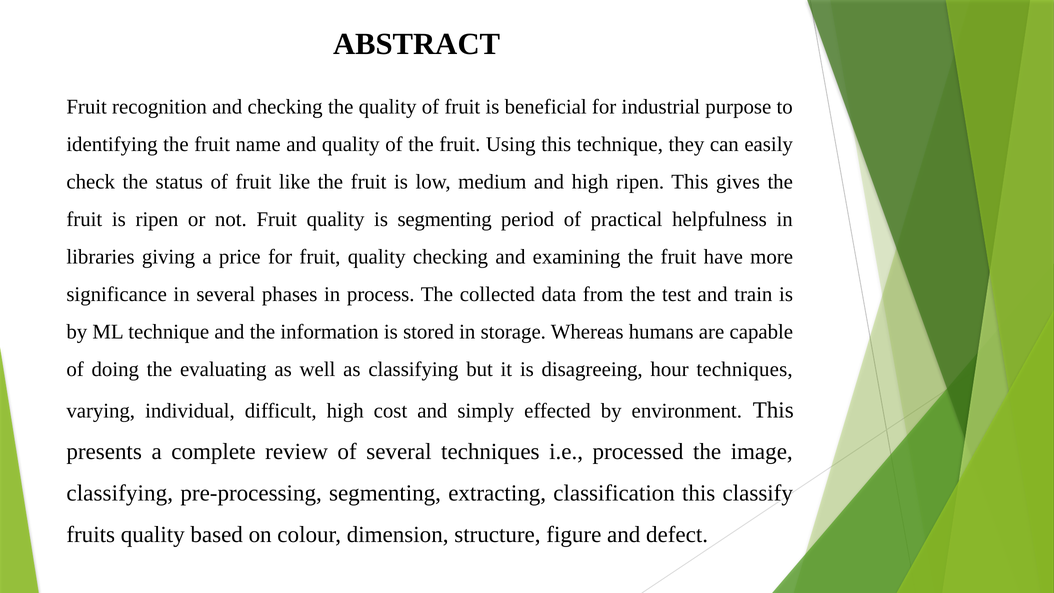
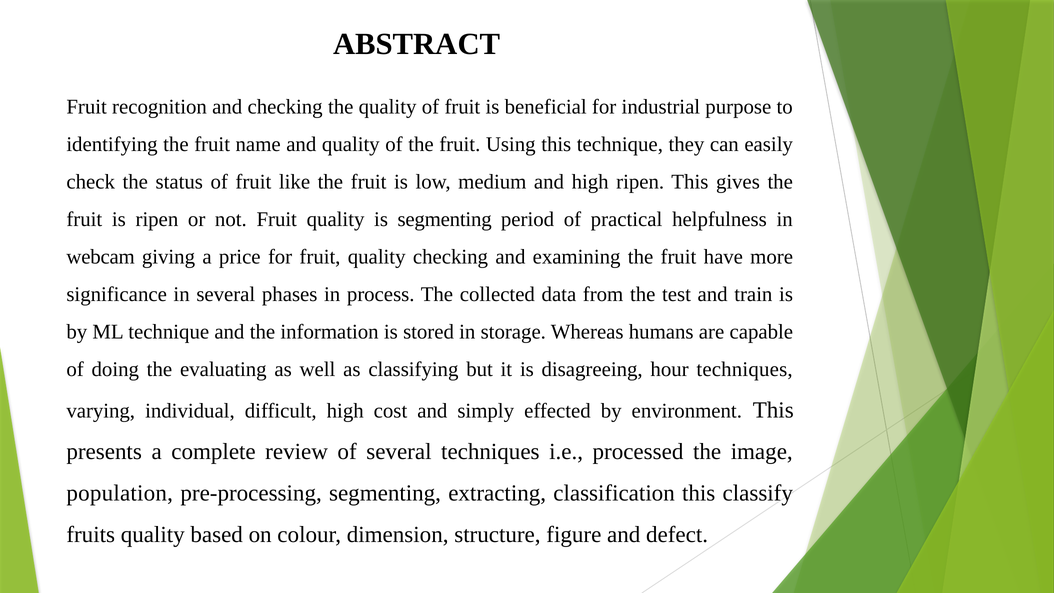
libraries: libraries -> webcam
classifying at (120, 493): classifying -> population
